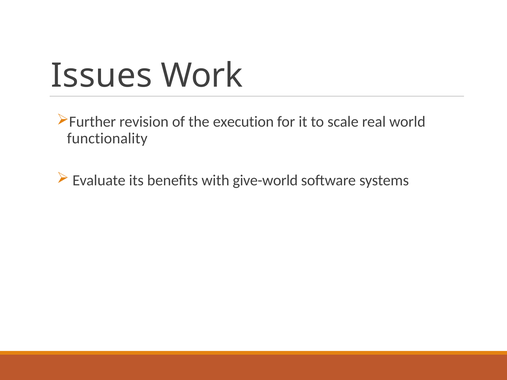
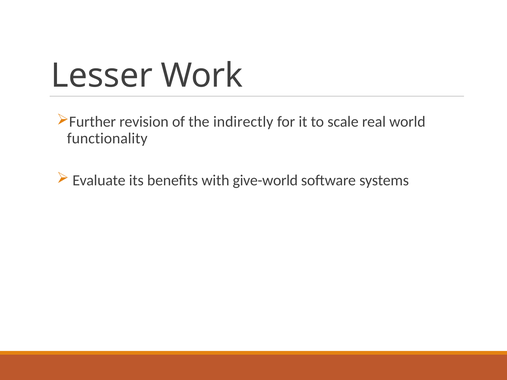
Issues: Issues -> Lesser
execution: execution -> indirectly
